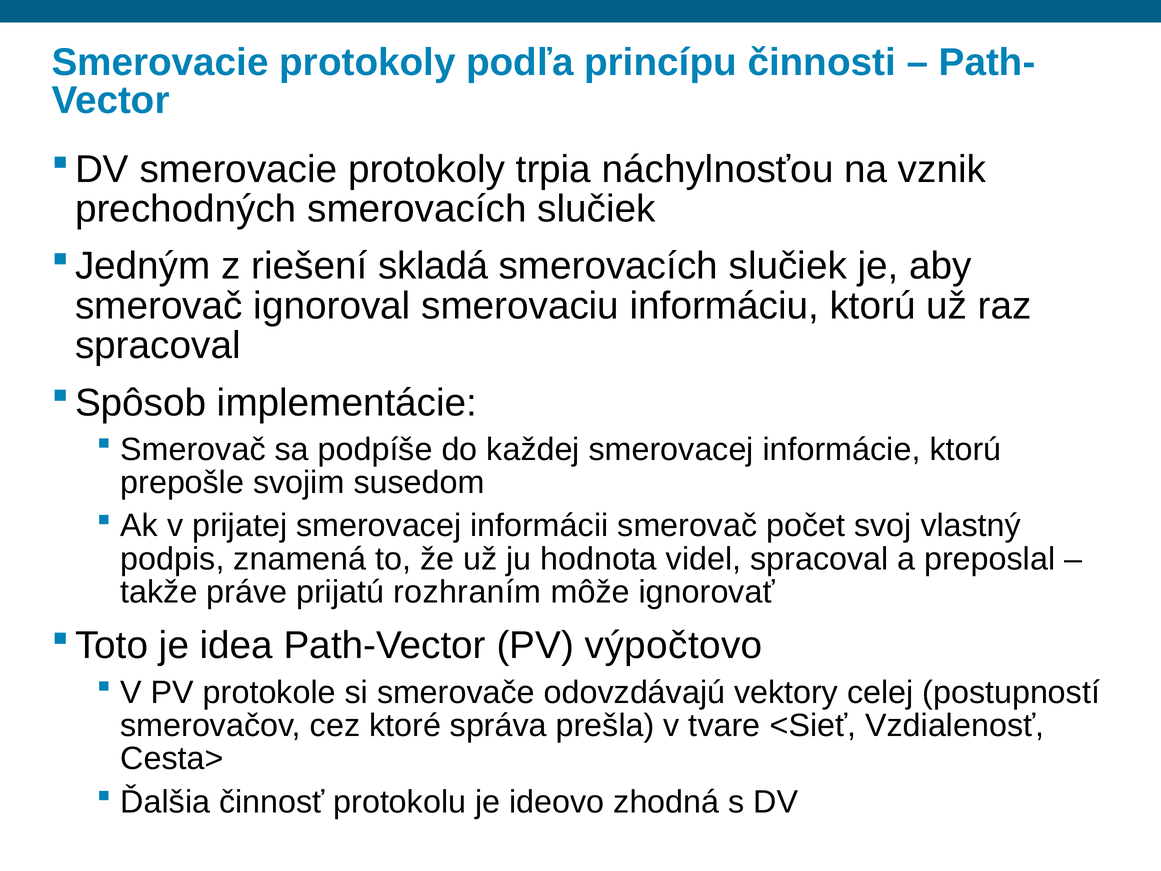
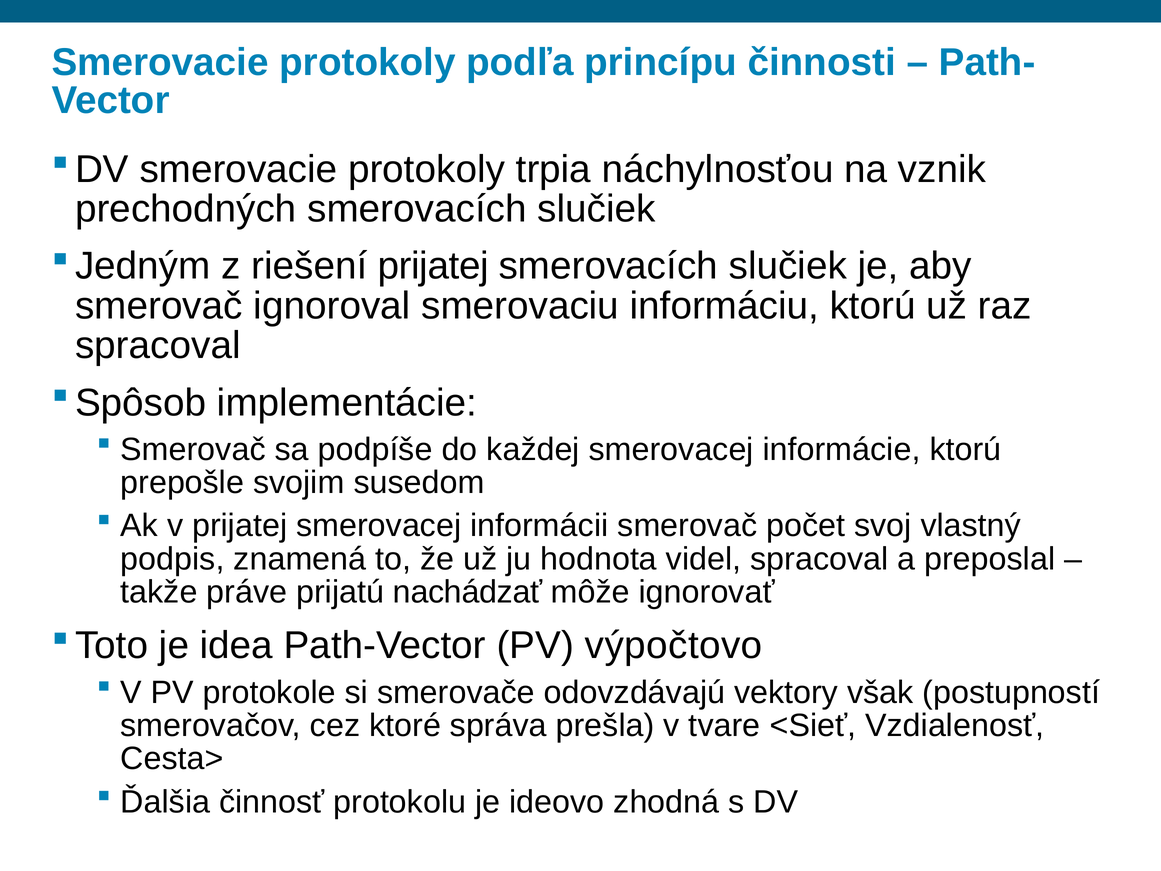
riešení skladá: skladá -> prijatej
rozhraním: rozhraním -> nachádzať
celej: celej -> však
